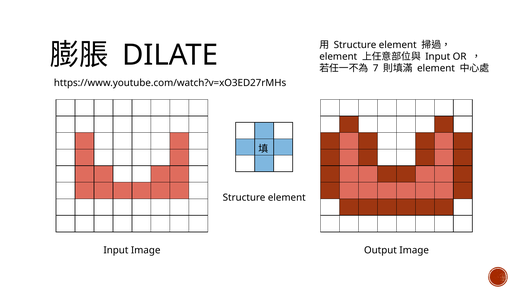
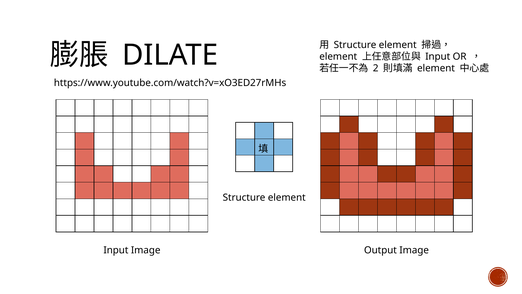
7: 7 -> 2
